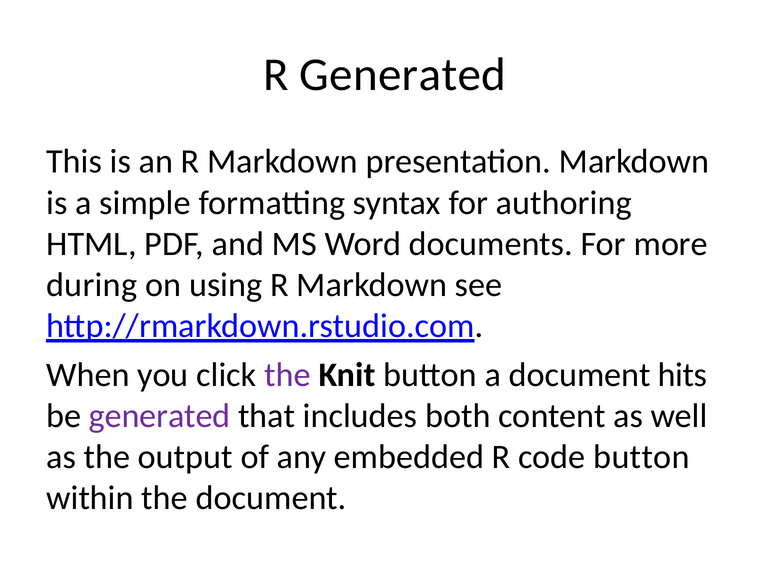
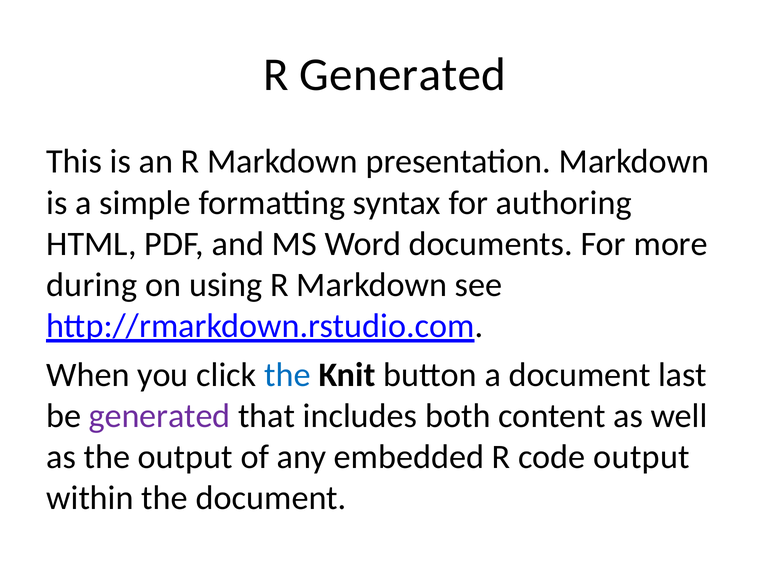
the at (287, 375) colour: purple -> blue
document hits: hits -> last
code button: button -> output
